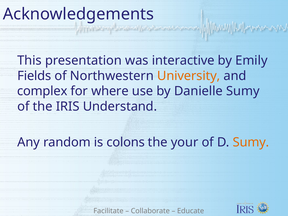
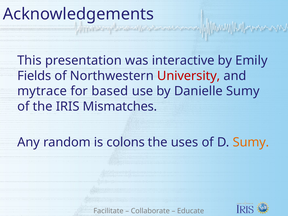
University colour: orange -> red
complex: complex -> mytrace
where: where -> based
Understand: Understand -> Mismatches
your: your -> uses
